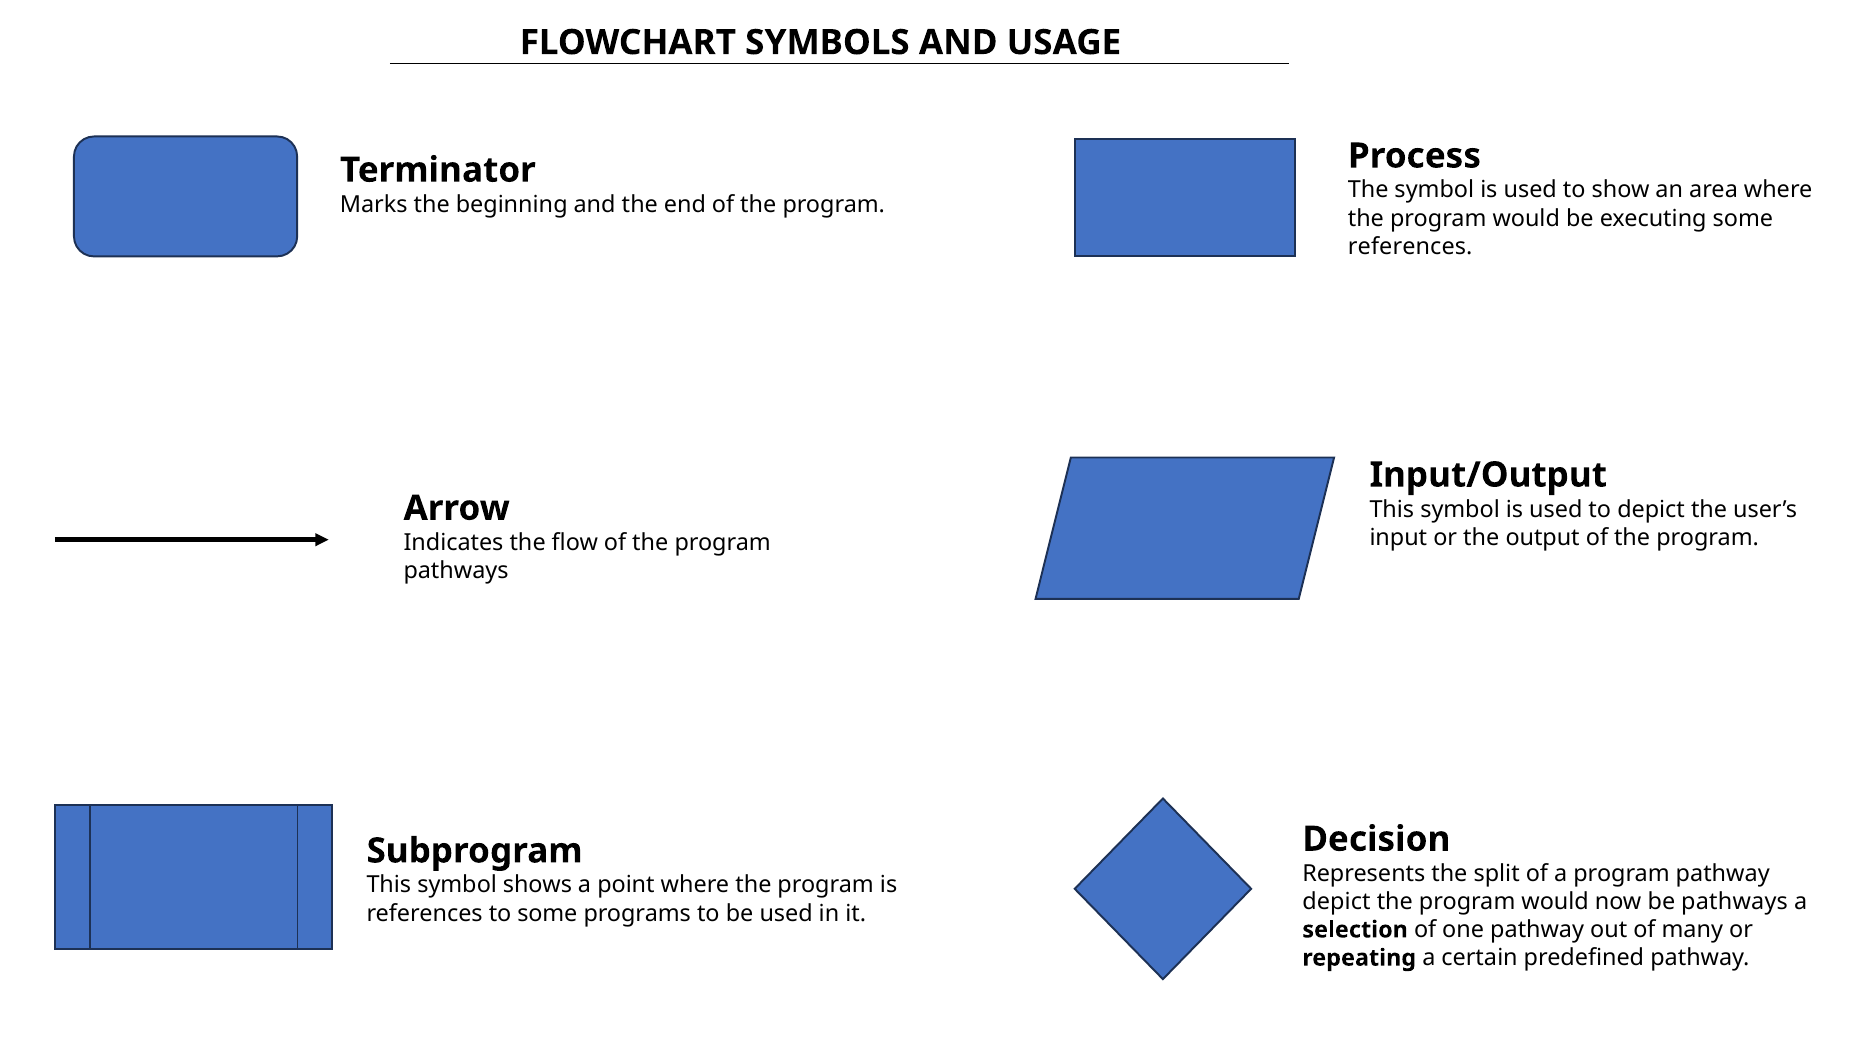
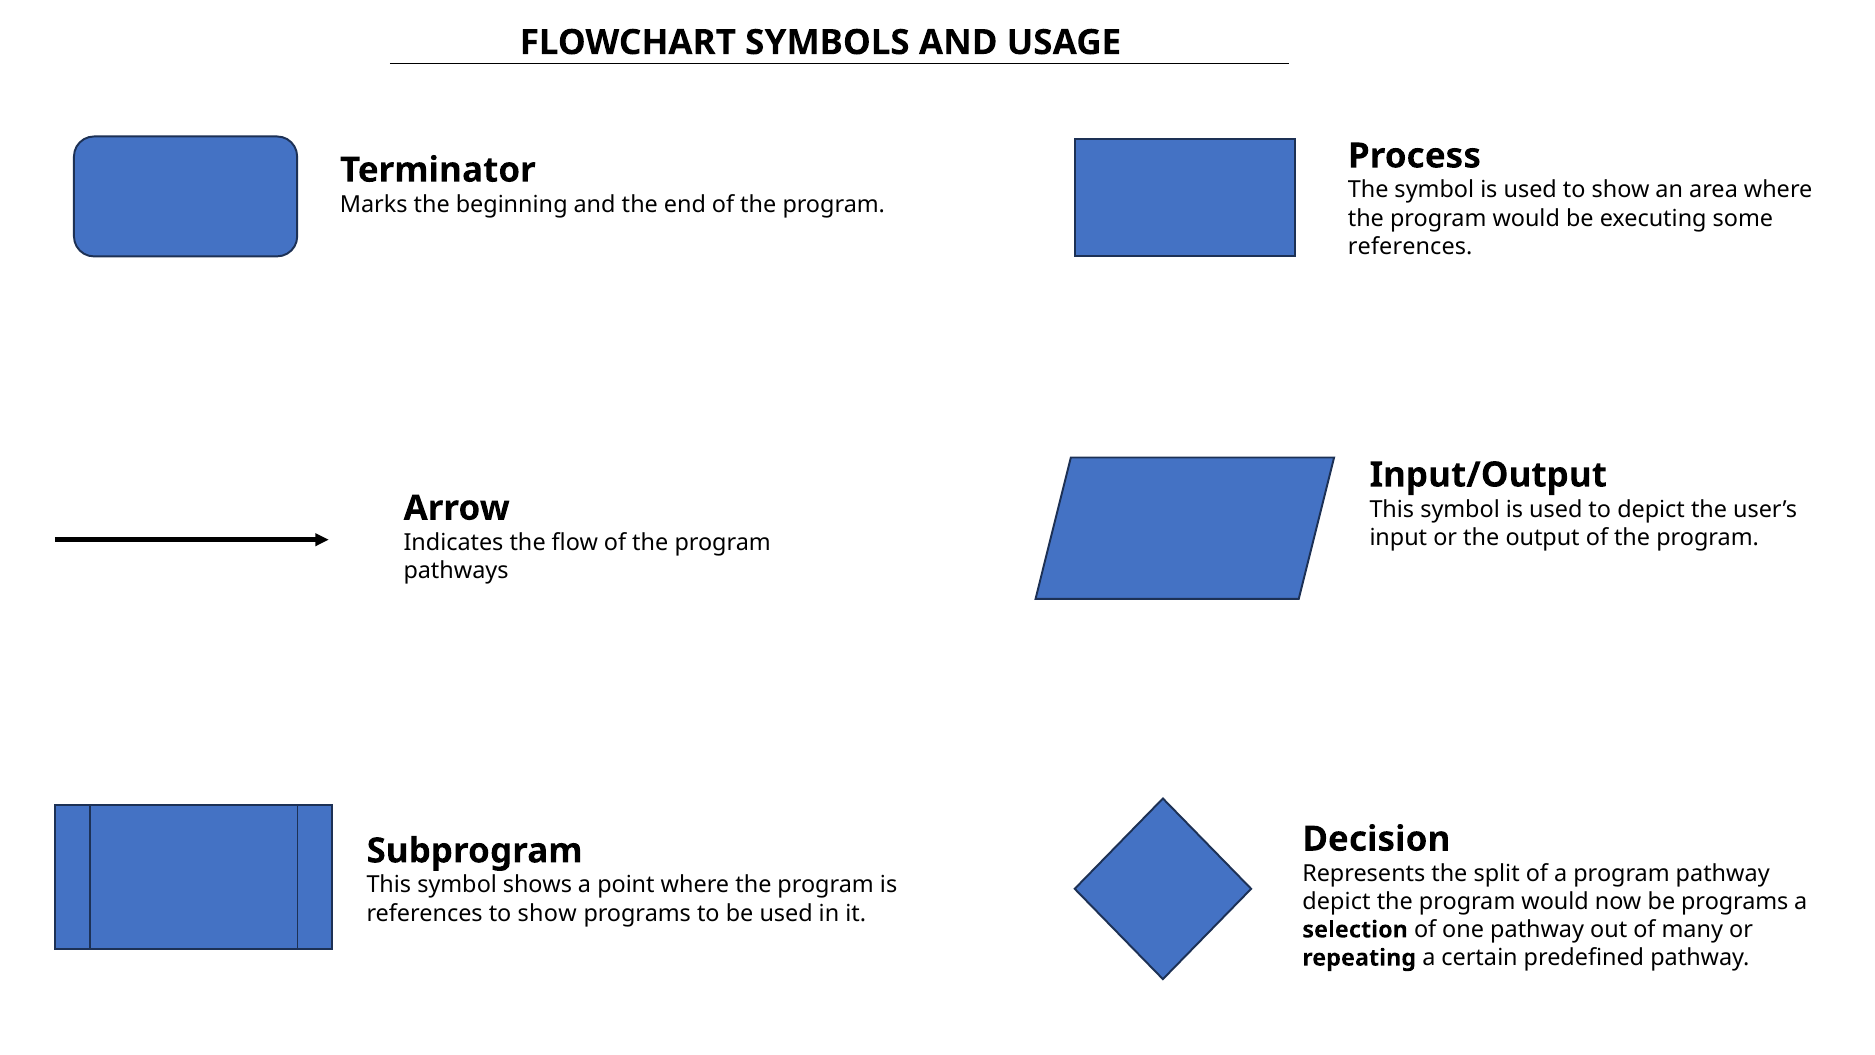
be pathways: pathways -> programs
references to some: some -> show
